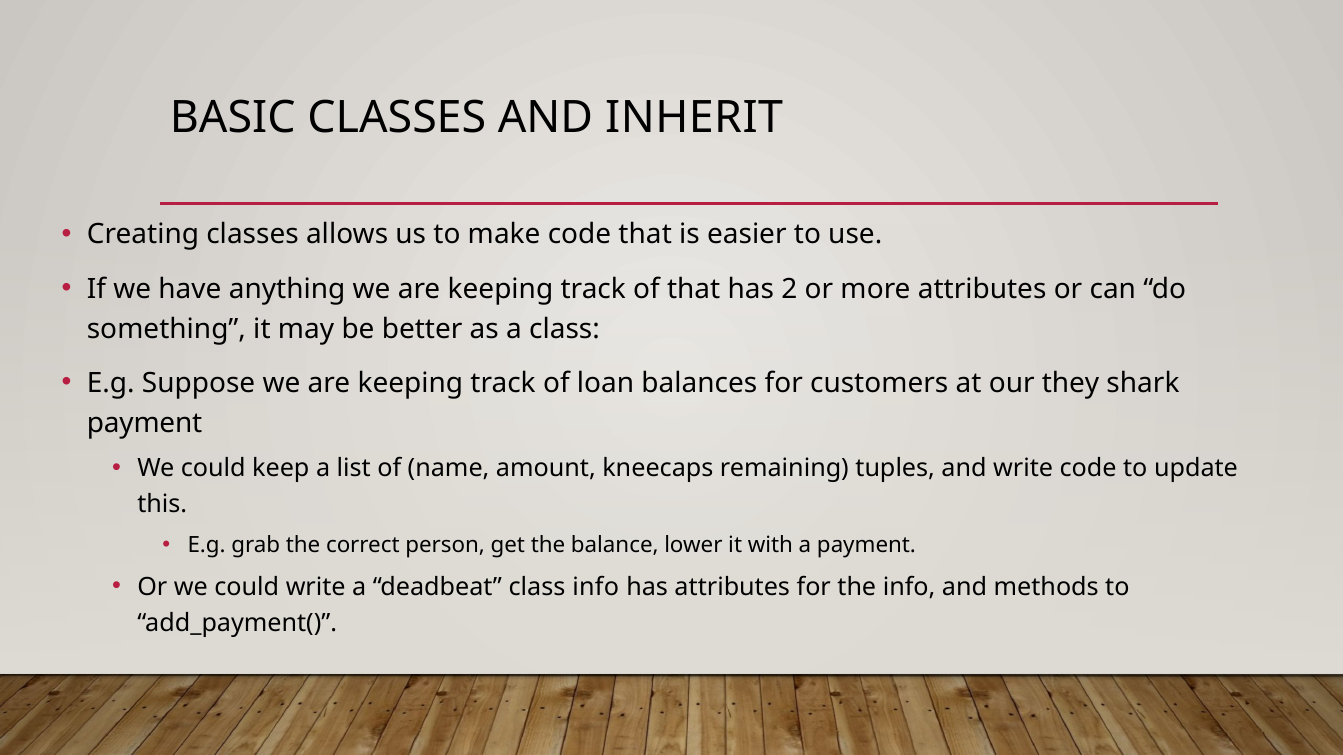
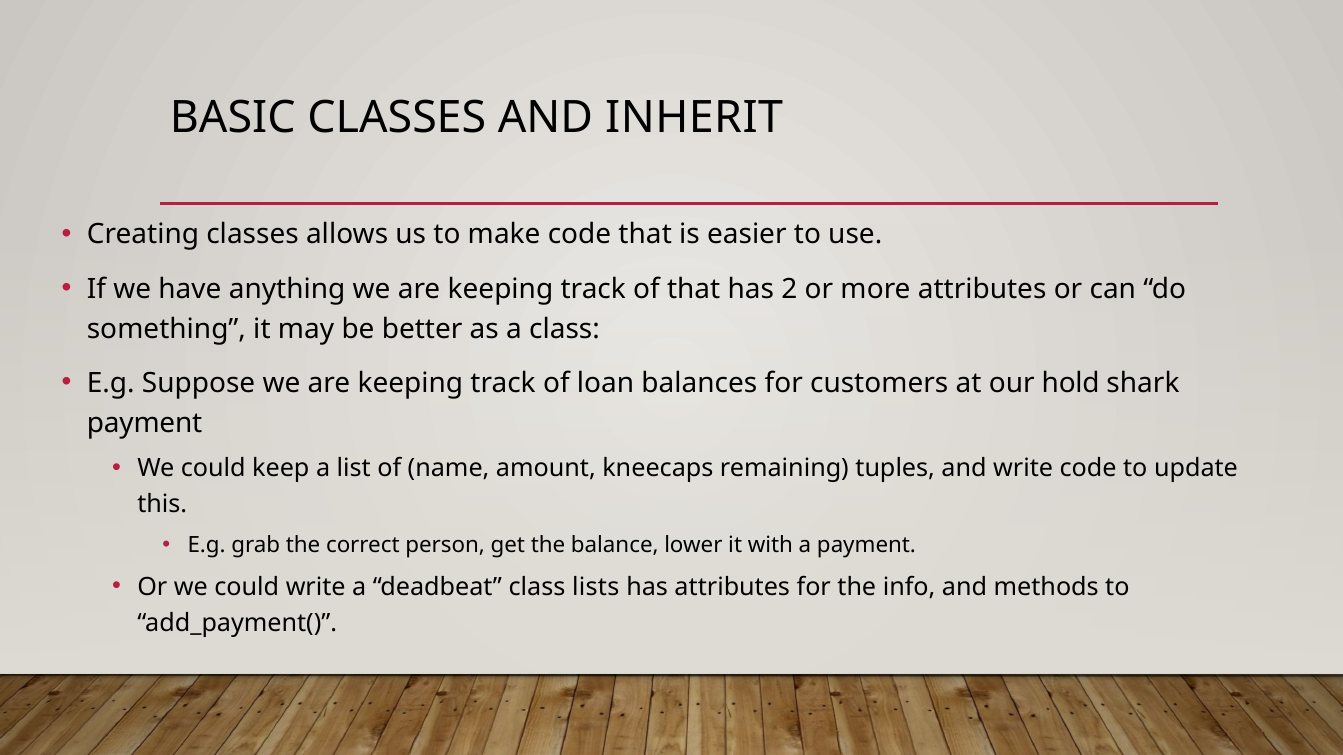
they: they -> hold
class info: info -> lists
